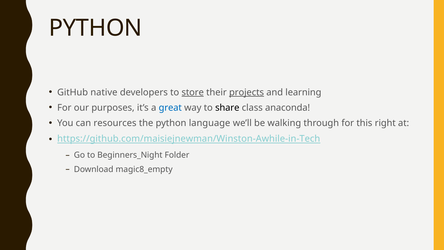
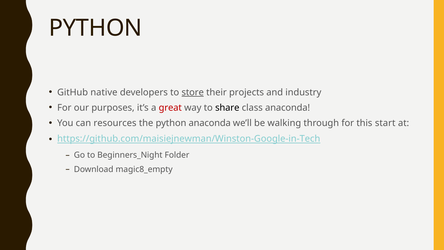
projects underline: present -> none
learning: learning -> industry
great colour: blue -> red
python language: language -> anaconda
right: right -> start
https://github.com/maisiejnewman/Winston-Awhile-in-Tech: https://github.com/maisiejnewman/Winston-Awhile-in-Tech -> https://github.com/maisiejnewman/Winston-Google-in-Tech
